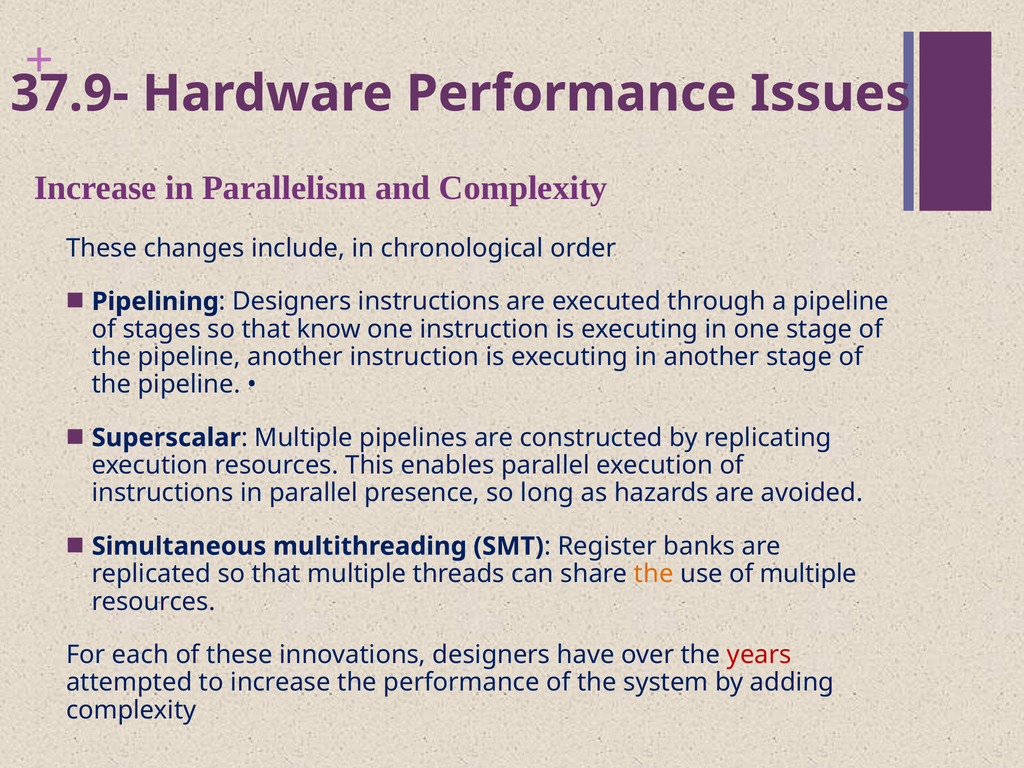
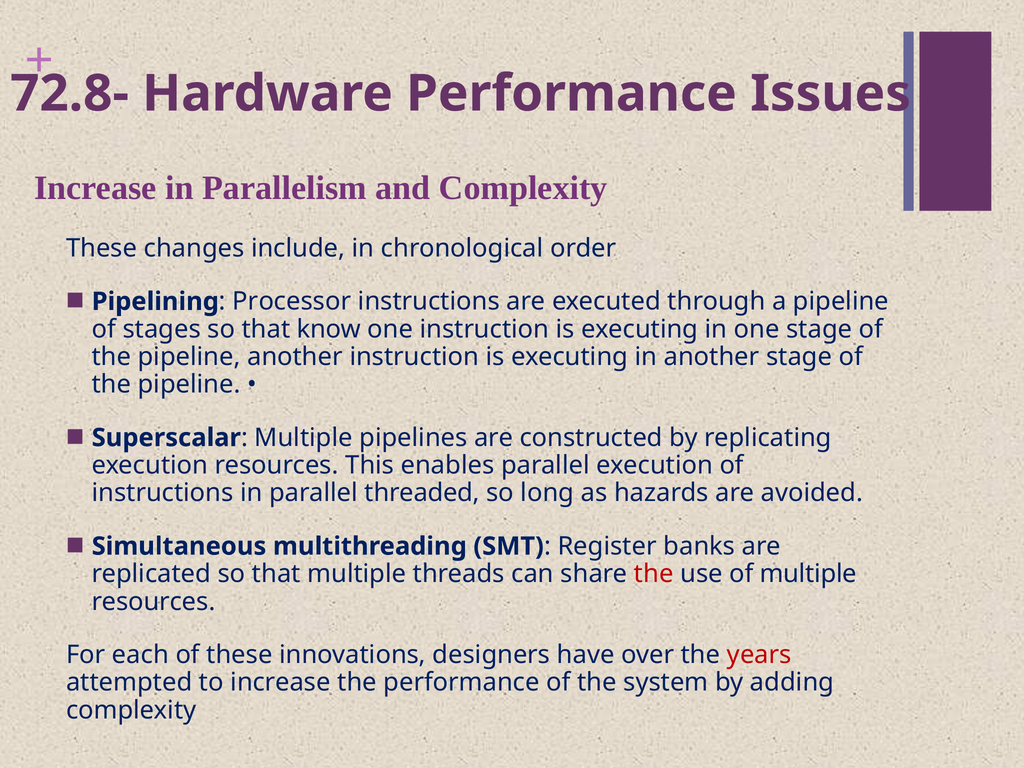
37.9-: 37.9- -> 72.8-
Designers at (292, 301): Designers -> Processor
presence: presence -> threaded
the at (654, 574) colour: orange -> red
